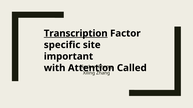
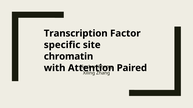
Transcription underline: present -> none
important: important -> chromatin
Called: Called -> Paired
